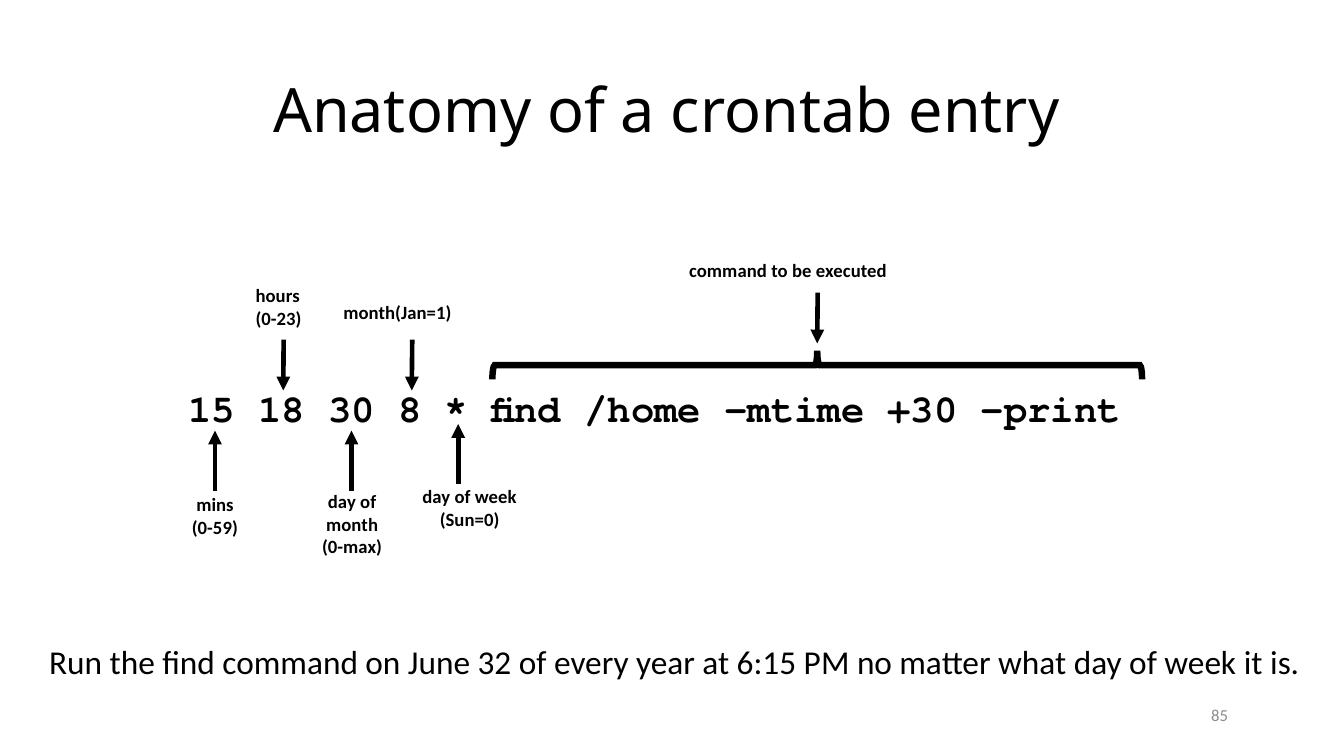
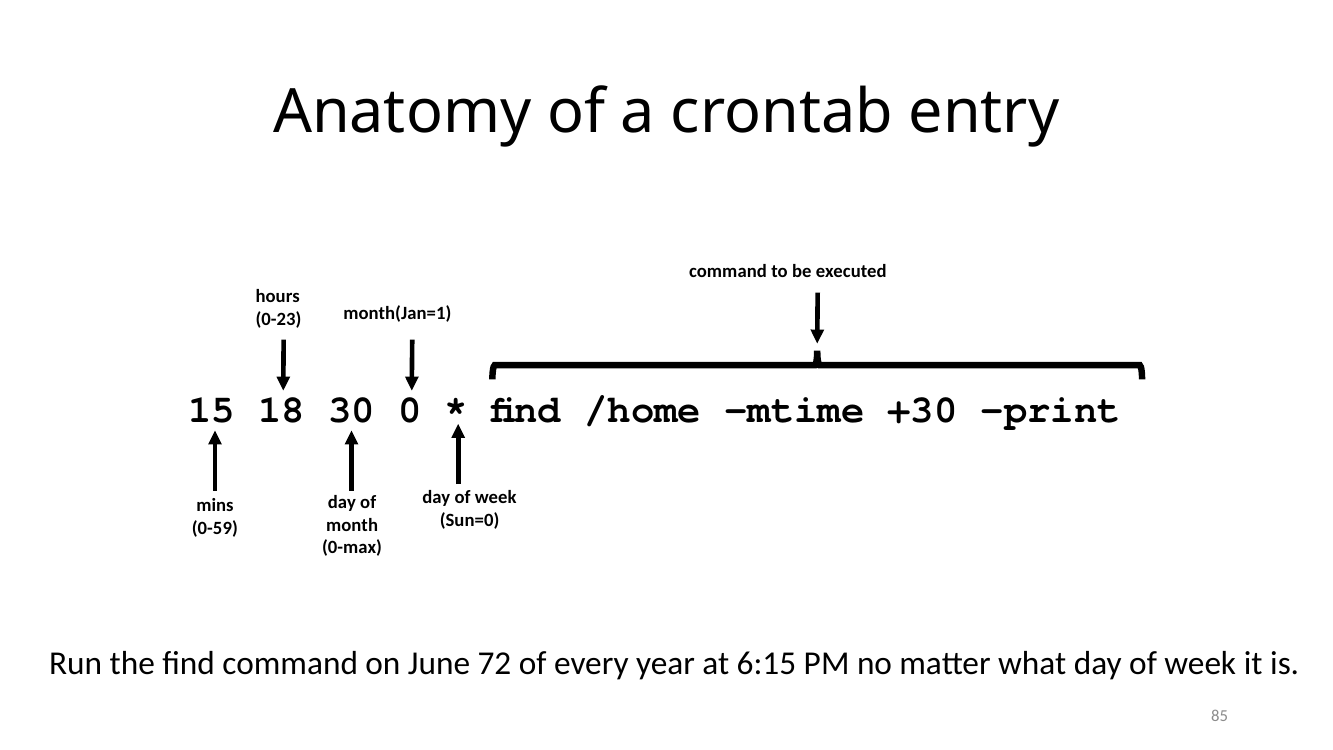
8: 8 -> 0
32: 32 -> 72
